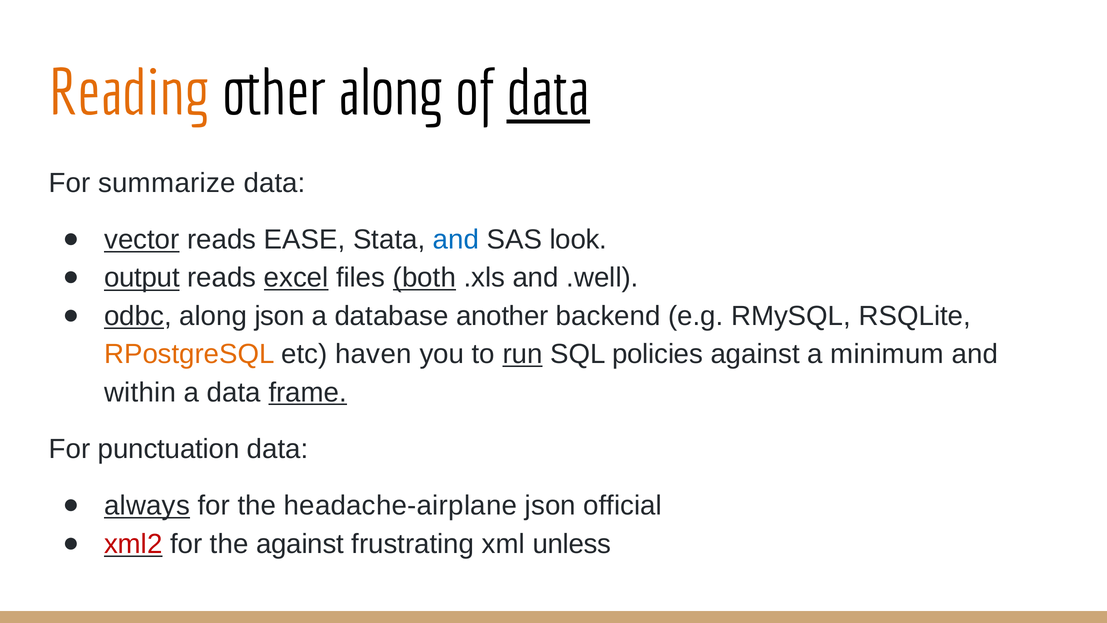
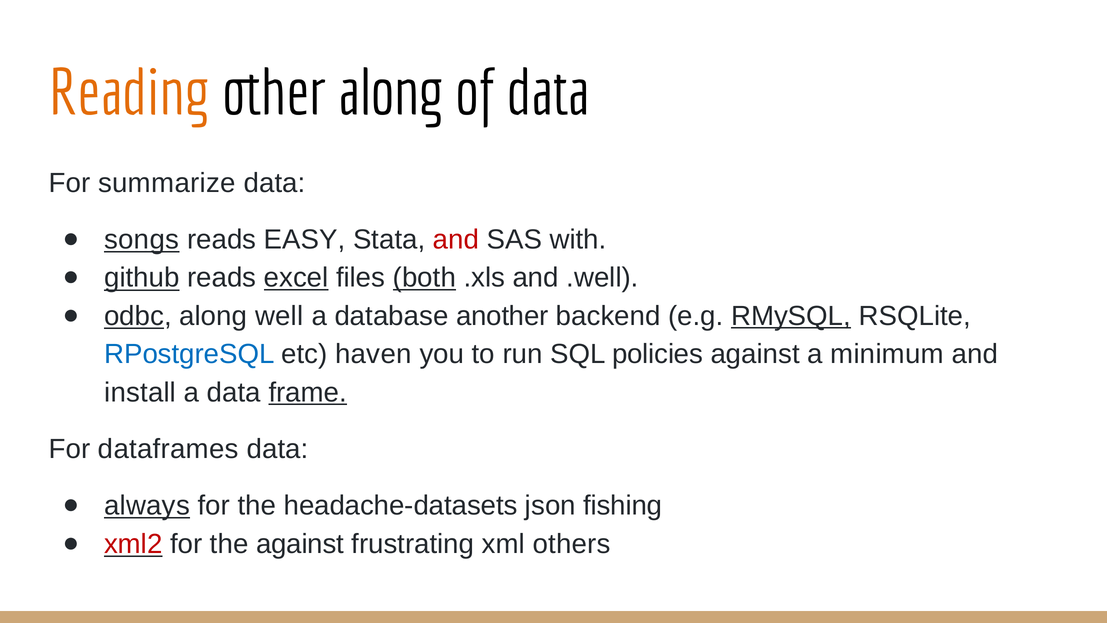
data at (548, 94) underline: present -> none
vector: vector -> songs
EASE: EASE -> EASY
and at (456, 240) colour: blue -> red
look: look -> with
output: output -> github
along json: json -> well
RMySQL underline: none -> present
RPostgreSQL colour: orange -> blue
run underline: present -> none
within: within -> install
punctuation: punctuation -> dataframes
headache-airplane: headache-airplane -> headache-datasets
official: official -> fishing
unless: unless -> others
